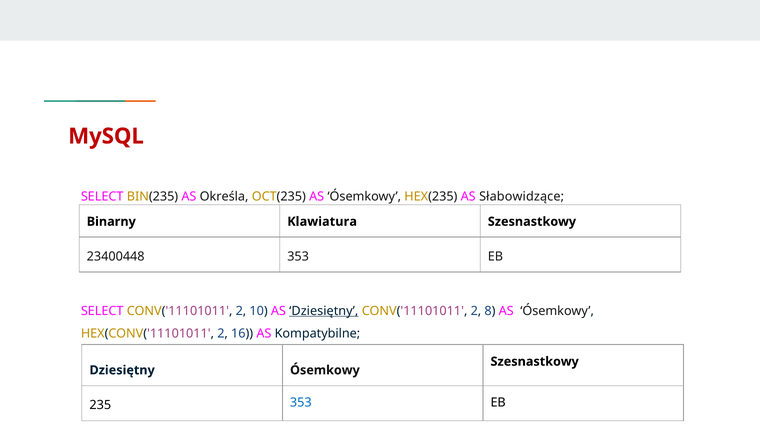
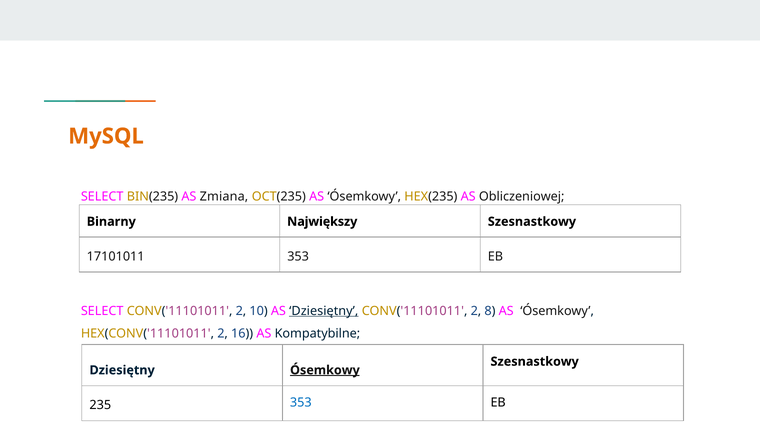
MySQL colour: red -> orange
Określa: Określa -> Zmiana
Słabowidzące: Słabowidzące -> Obliczeniowej
Klawiatura: Klawiatura -> Największy
23400448: 23400448 -> 17101011
Ósemkowy at (325, 370) underline: none -> present
